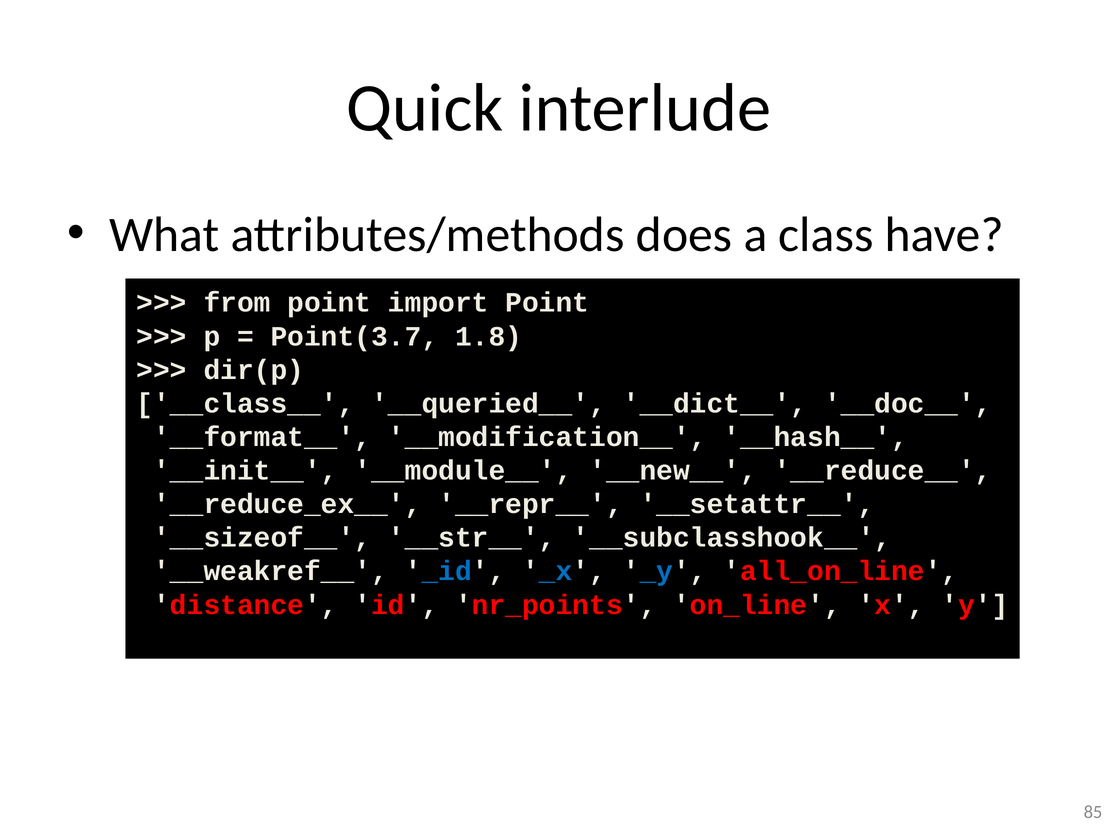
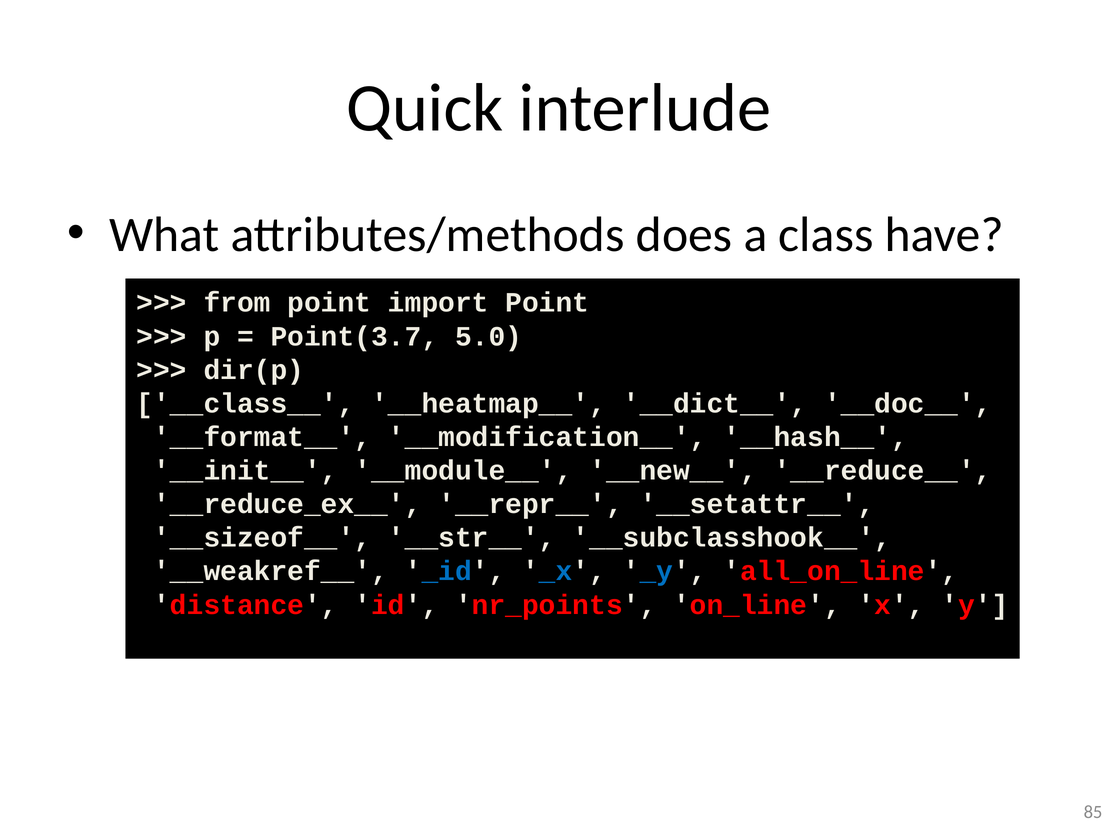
1.8: 1.8 -> 5.0
__queried__: __queried__ -> __heatmap__
